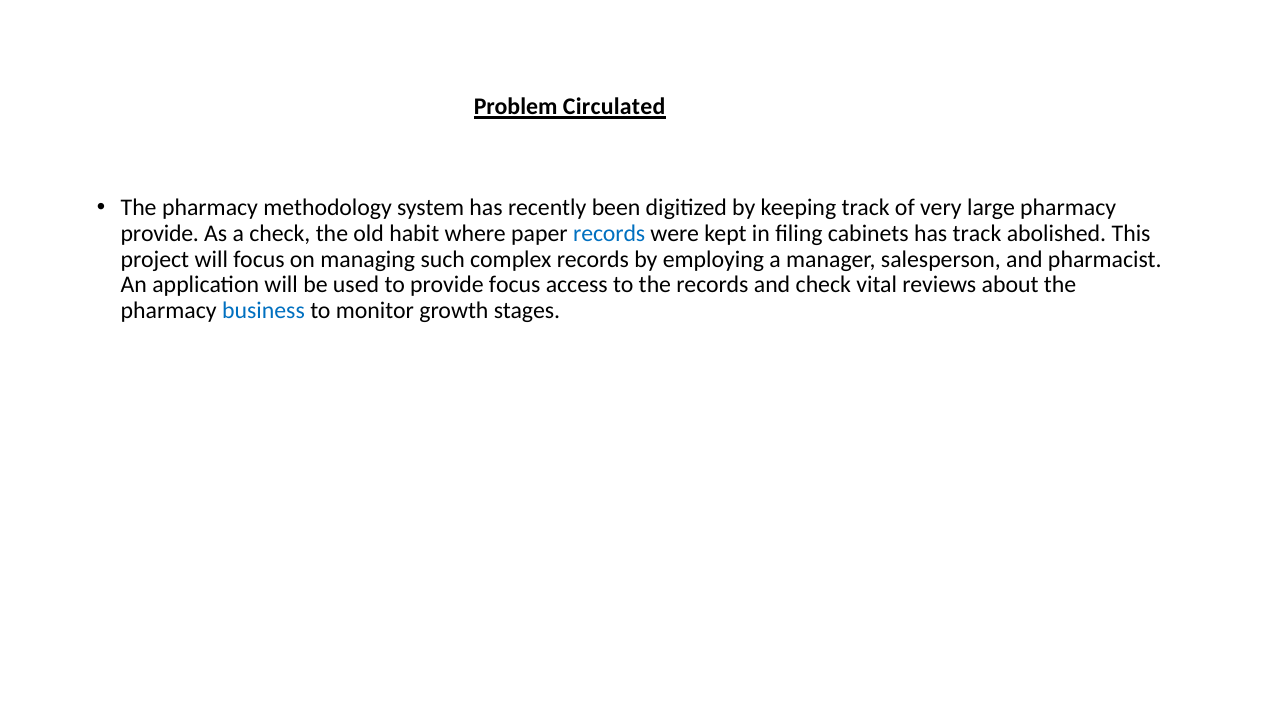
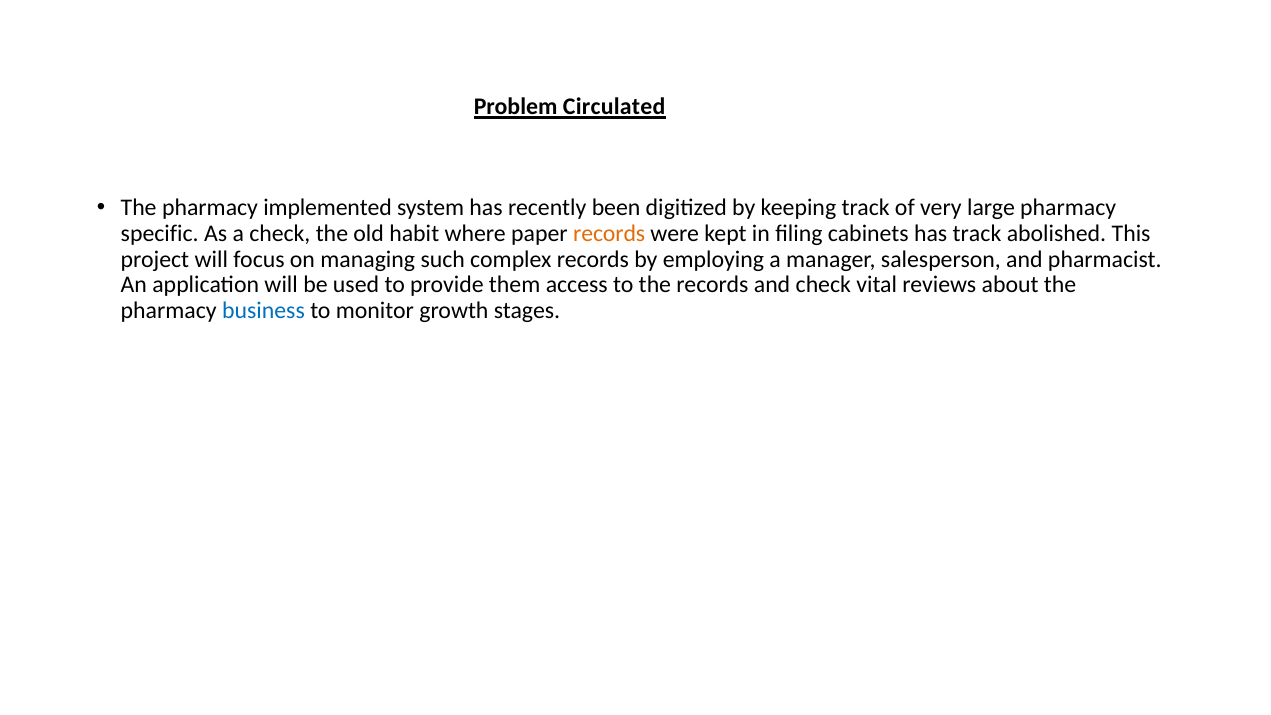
methodology: methodology -> implemented
provide at (160, 234): provide -> specific
records at (609, 234) colour: blue -> orange
provide focus: focus -> them
